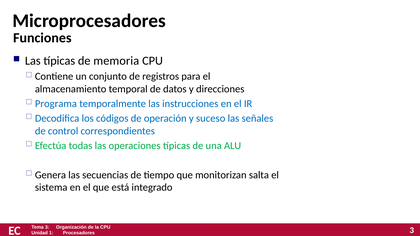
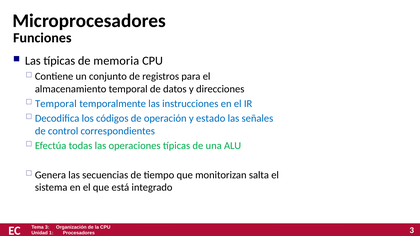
Programa at (56, 104): Programa -> Temporal
suceso: suceso -> estado
